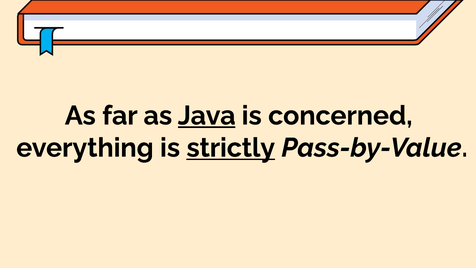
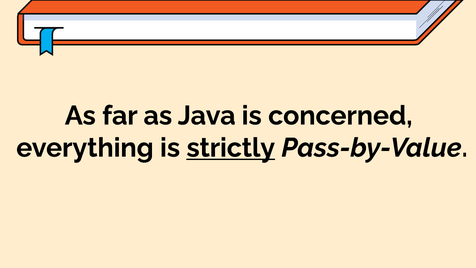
Java underline: present -> none
